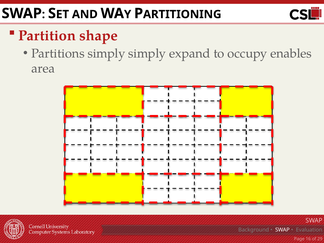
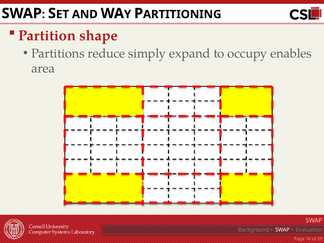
Partitions simply: simply -> reduce
